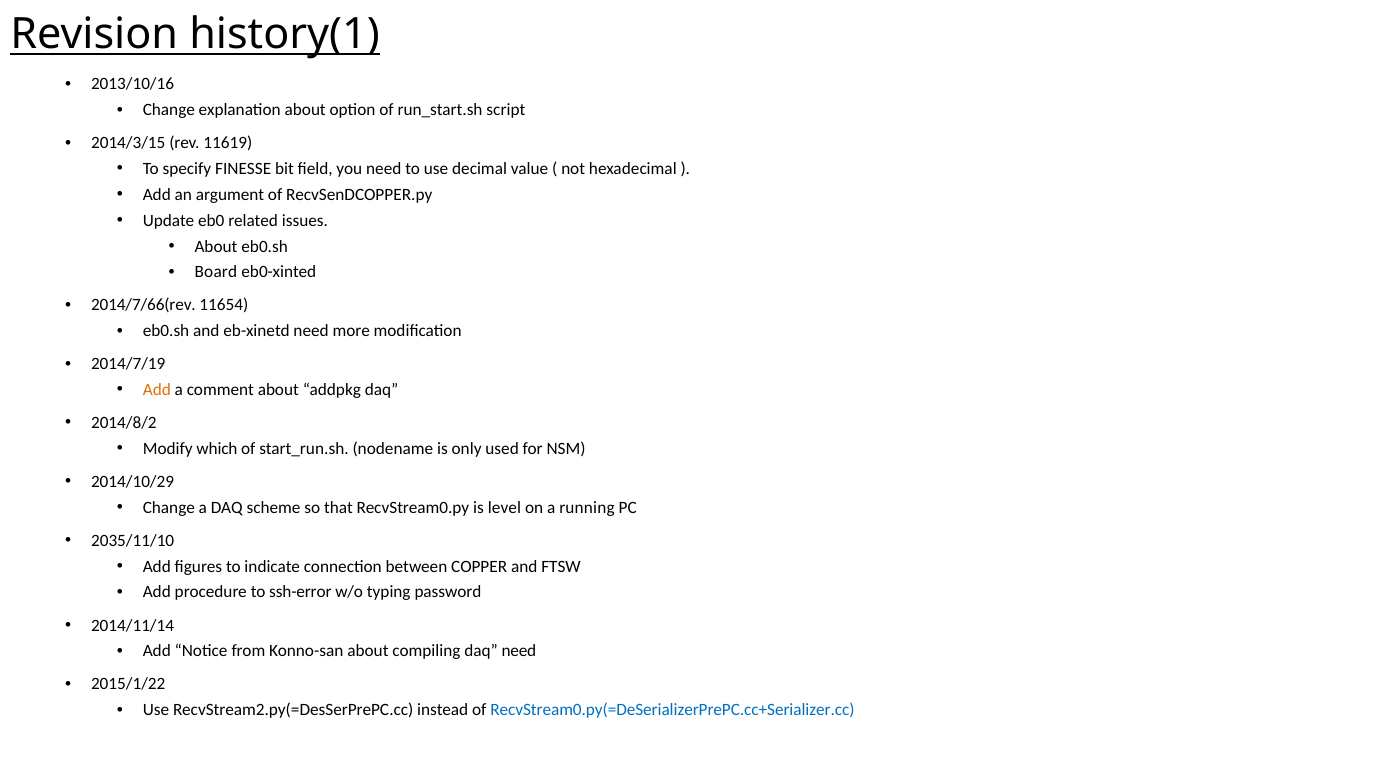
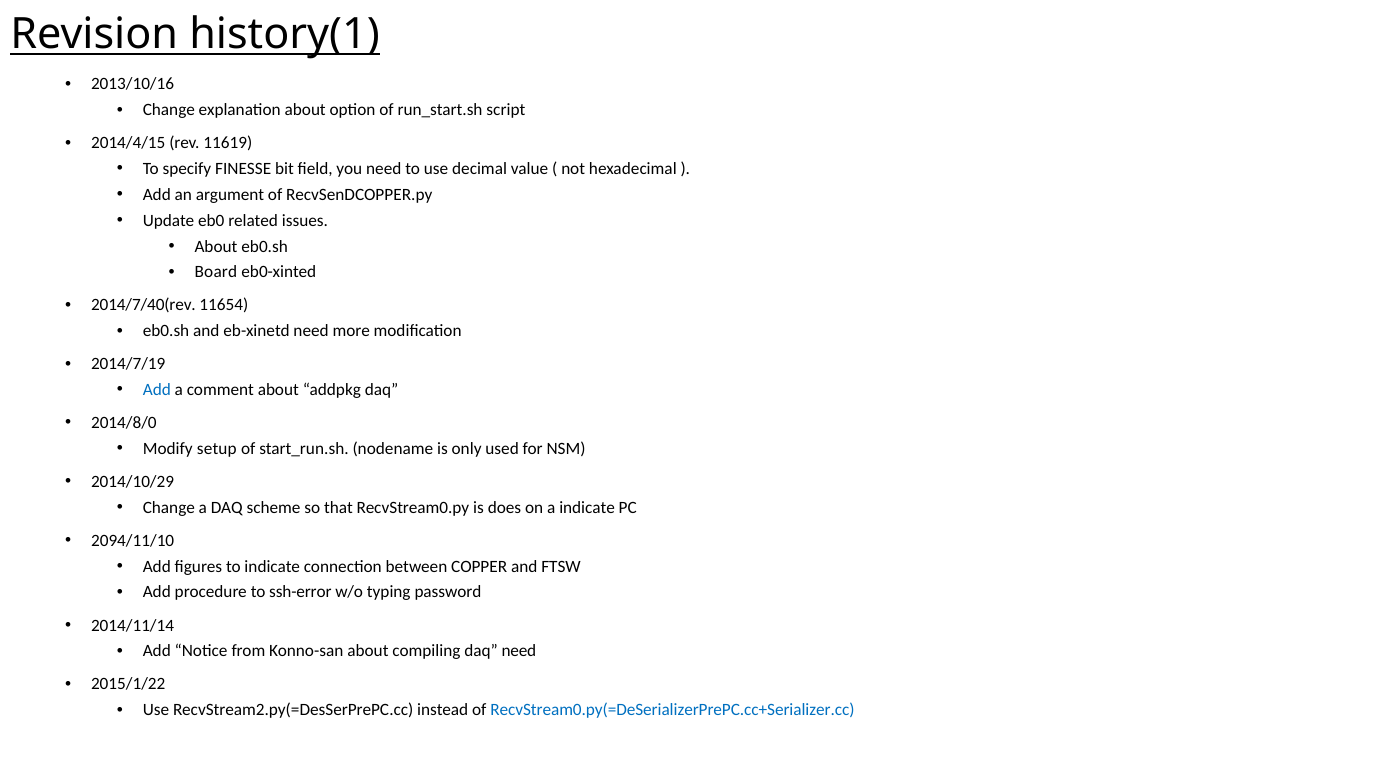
2014/3/15: 2014/3/15 -> 2014/4/15
2014/7/66(rev: 2014/7/66(rev -> 2014/7/40(rev
Add at (157, 390) colour: orange -> blue
2014/8/2: 2014/8/2 -> 2014/8/0
which: which -> setup
level: level -> does
a running: running -> indicate
2035/11/10: 2035/11/10 -> 2094/11/10
